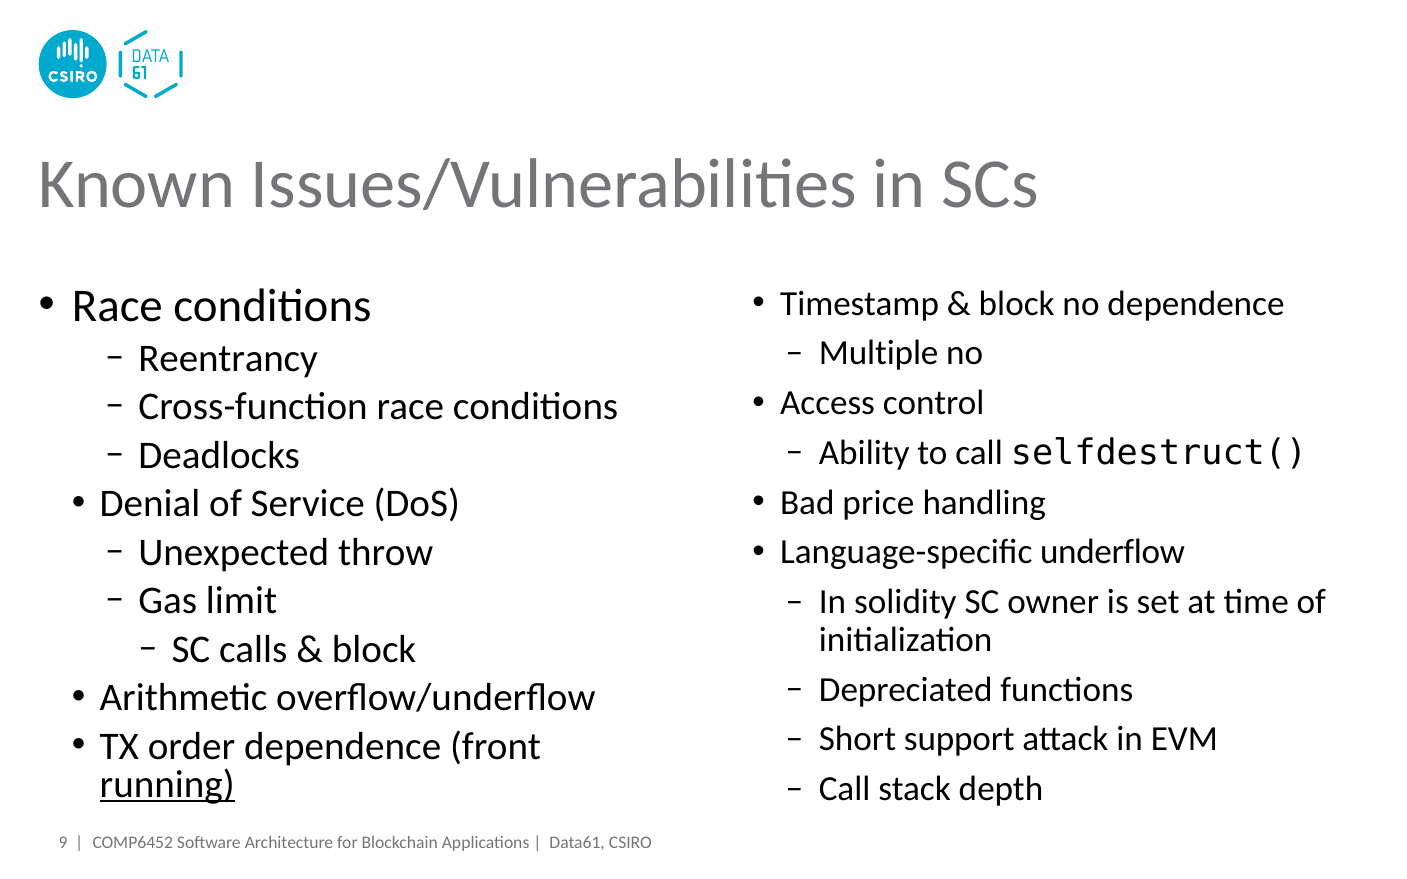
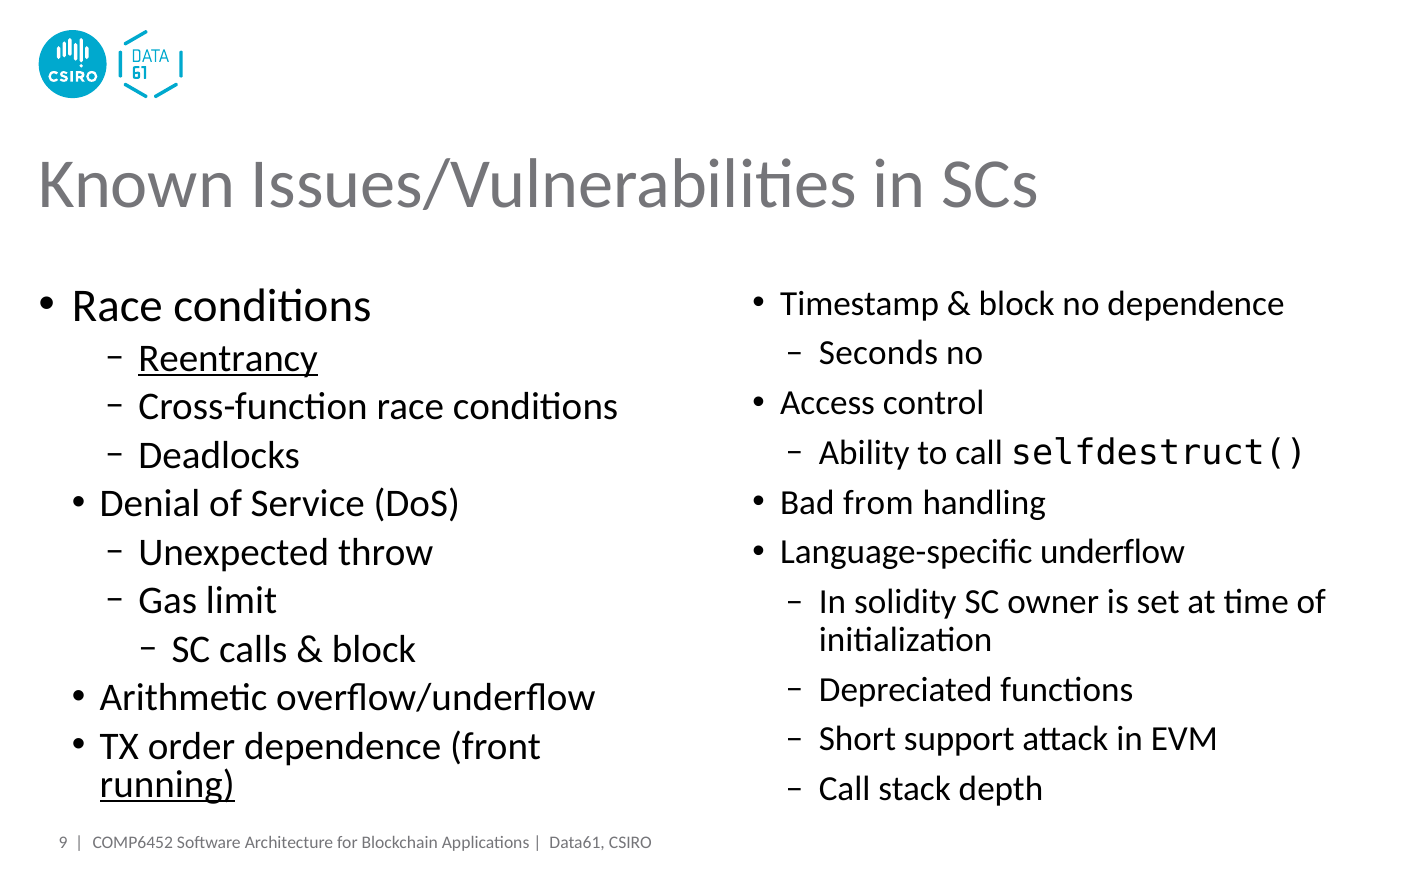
Multiple: Multiple -> Seconds
Reentrancy underline: none -> present
price: price -> from
